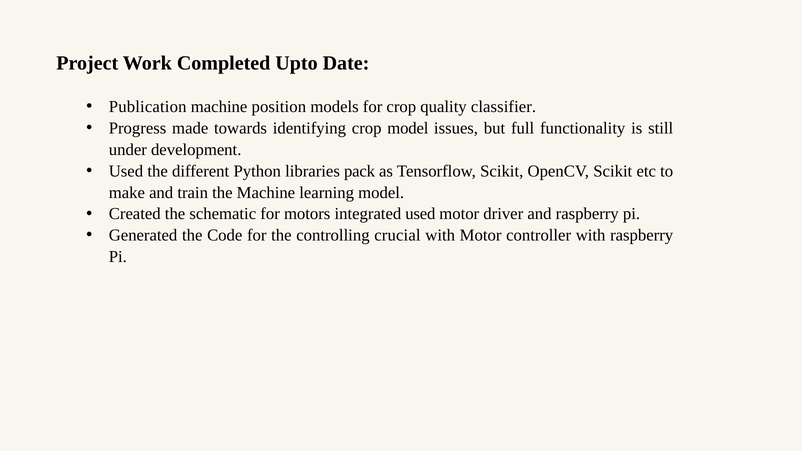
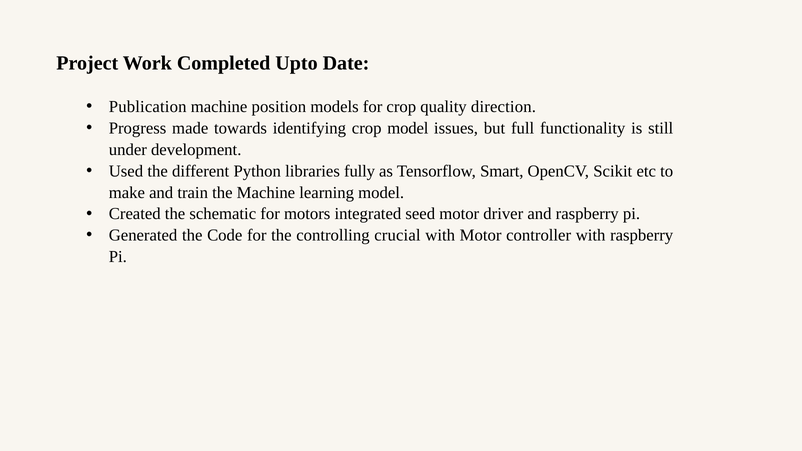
classifier: classifier -> direction
pack: pack -> fully
Tensorflow Scikit: Scikit -> Smart
integrated used: used -> seed
